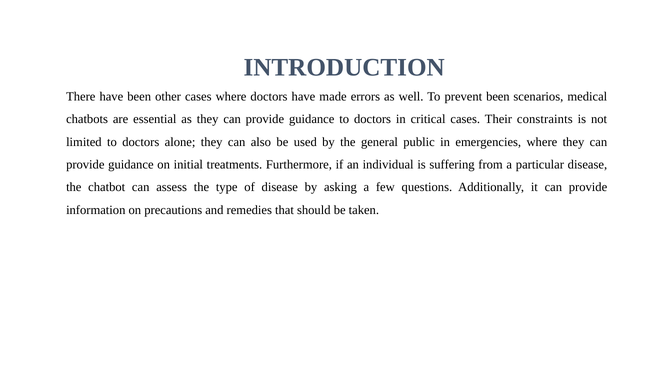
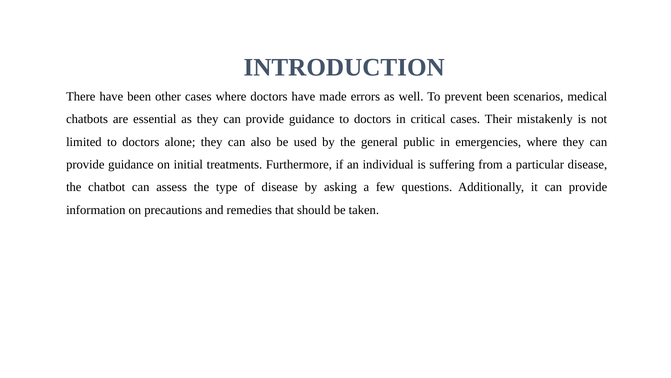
constraints: constraints -> mistakenly
